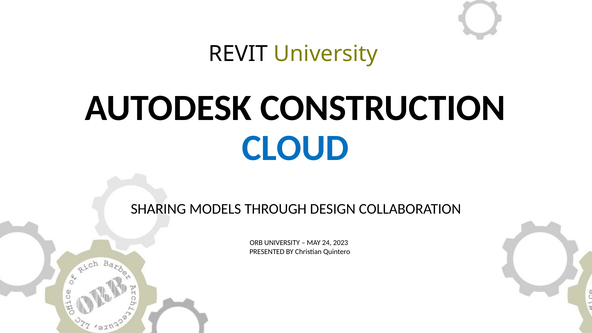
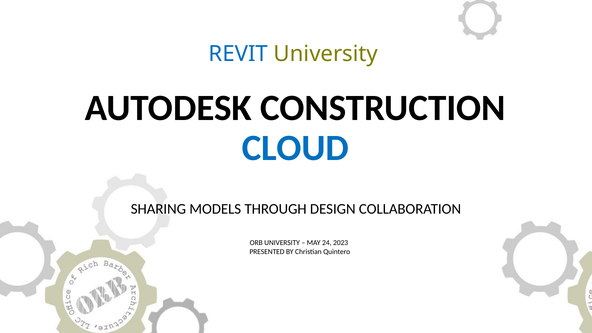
REVIT colour: black -> blue
